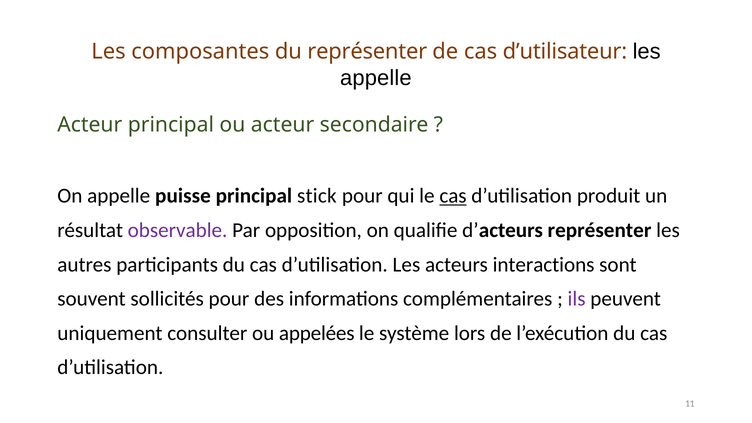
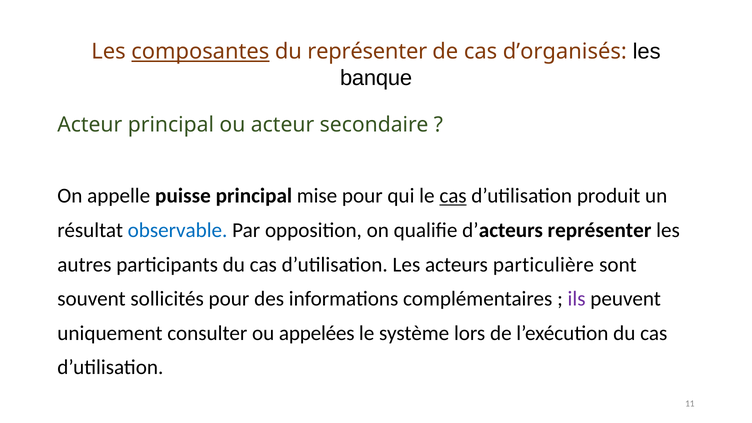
composantes underline: none -> present
d’utilisateur: d’utilisateur -> d’organisés
appelle at (376, 78): appelle -> banque
stick: stick -> mise
observable colour: purple -> blue
interactions: interactions -> particulière
